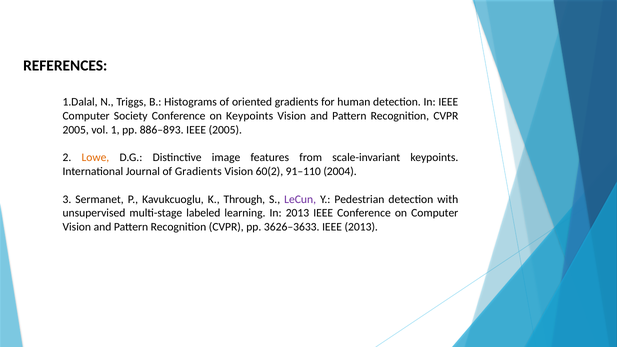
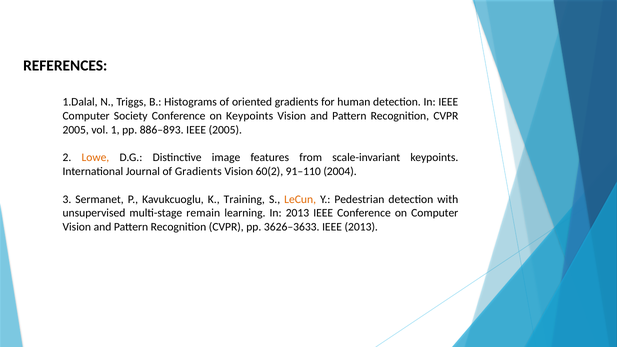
Through: Through -> Training
LeCun colour: purple -> orange
labeled: labeled -> remain
